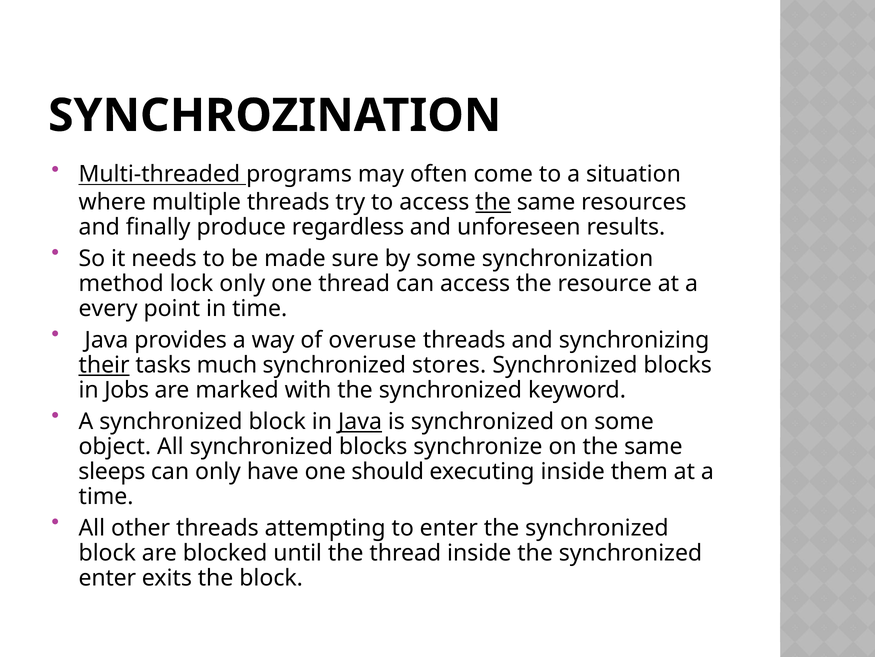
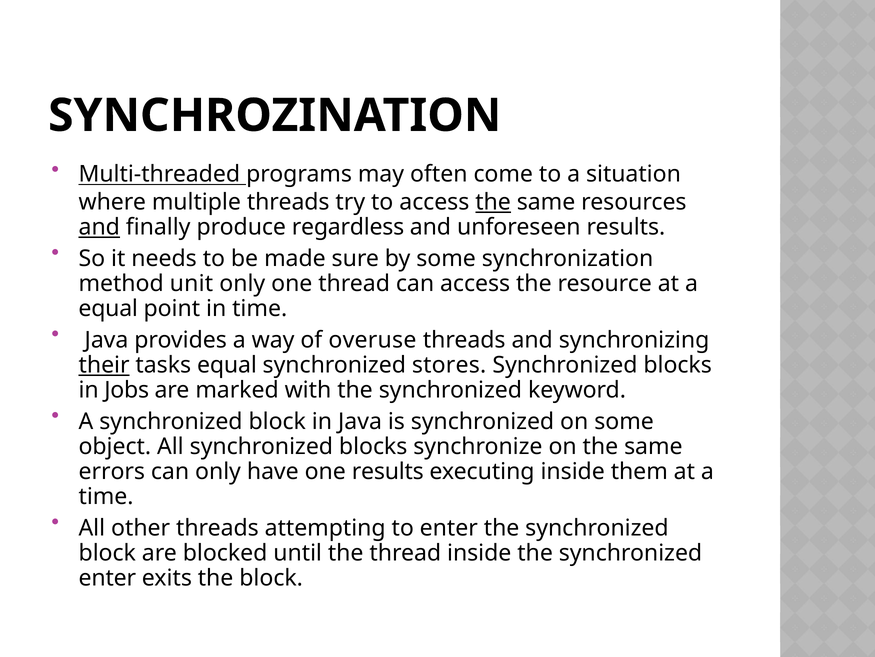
and at (99, 227) underline: none -> present
lock: lock -> unit
every at (108, 308): every -> equal
tasks much: much -> equal
Java at (360, 421) underline: present -> none
sleeps: sleeps -> errors
one should: should -> results
